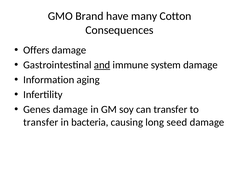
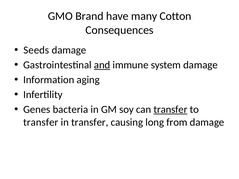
Offers: Offers -> Seeds
Genes damage: damage -> bacteria
transfer at (170, 110) underline: none -> present
in bacteria: bacteria -> transfer
seed: seed -> from
